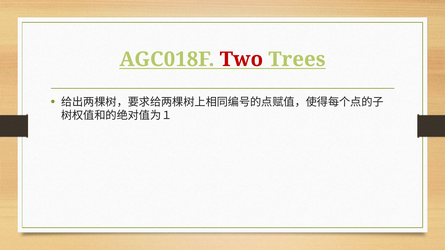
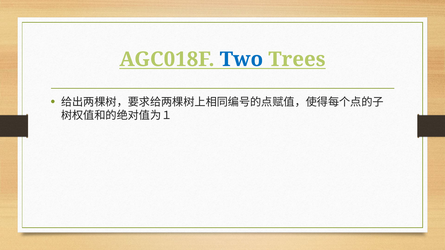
Two colour: red -> blue
